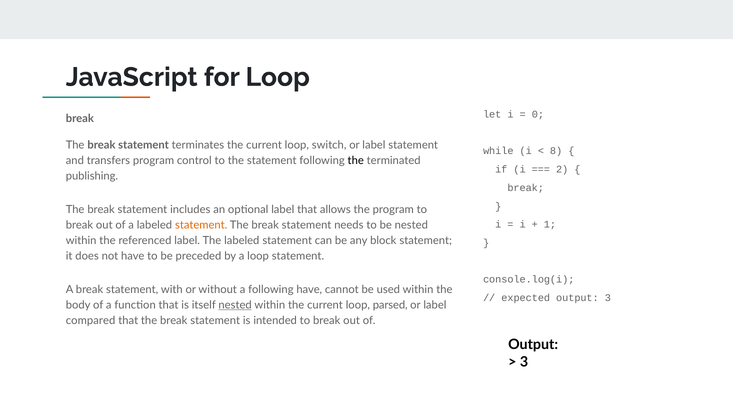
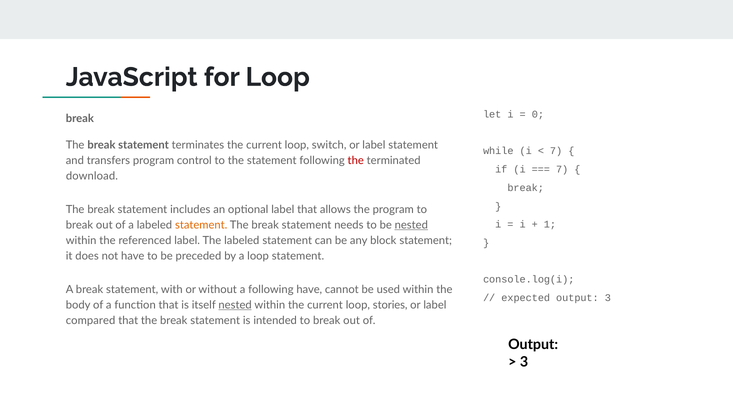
8 at (556, 151): 8 -> 7
the at (356, 161) colour: black -> red
2 at (562, 170): 2 -> 7
publishing: publishing -> download
nested at (411, 225) underline: none -> present
parsed: parsed -> stories
